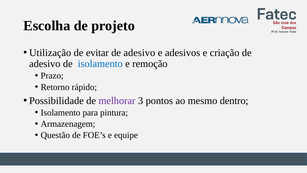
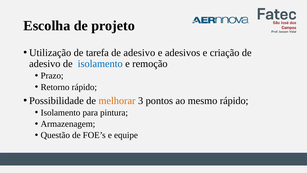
evitar: evitar -> tarefa
melhorar colour: purple -> orange
mesmo dentro: dentro -> rápido
